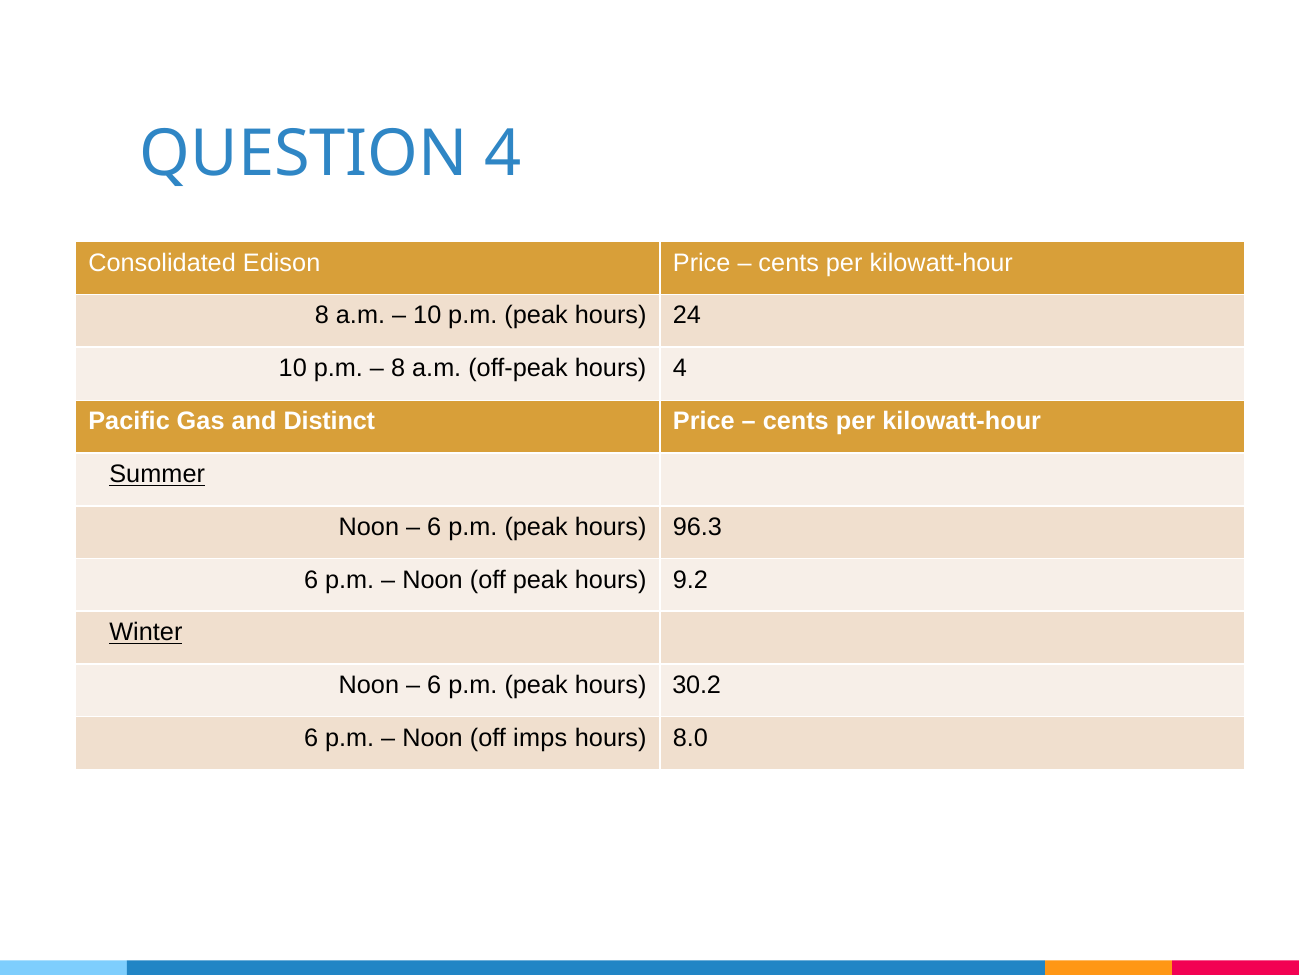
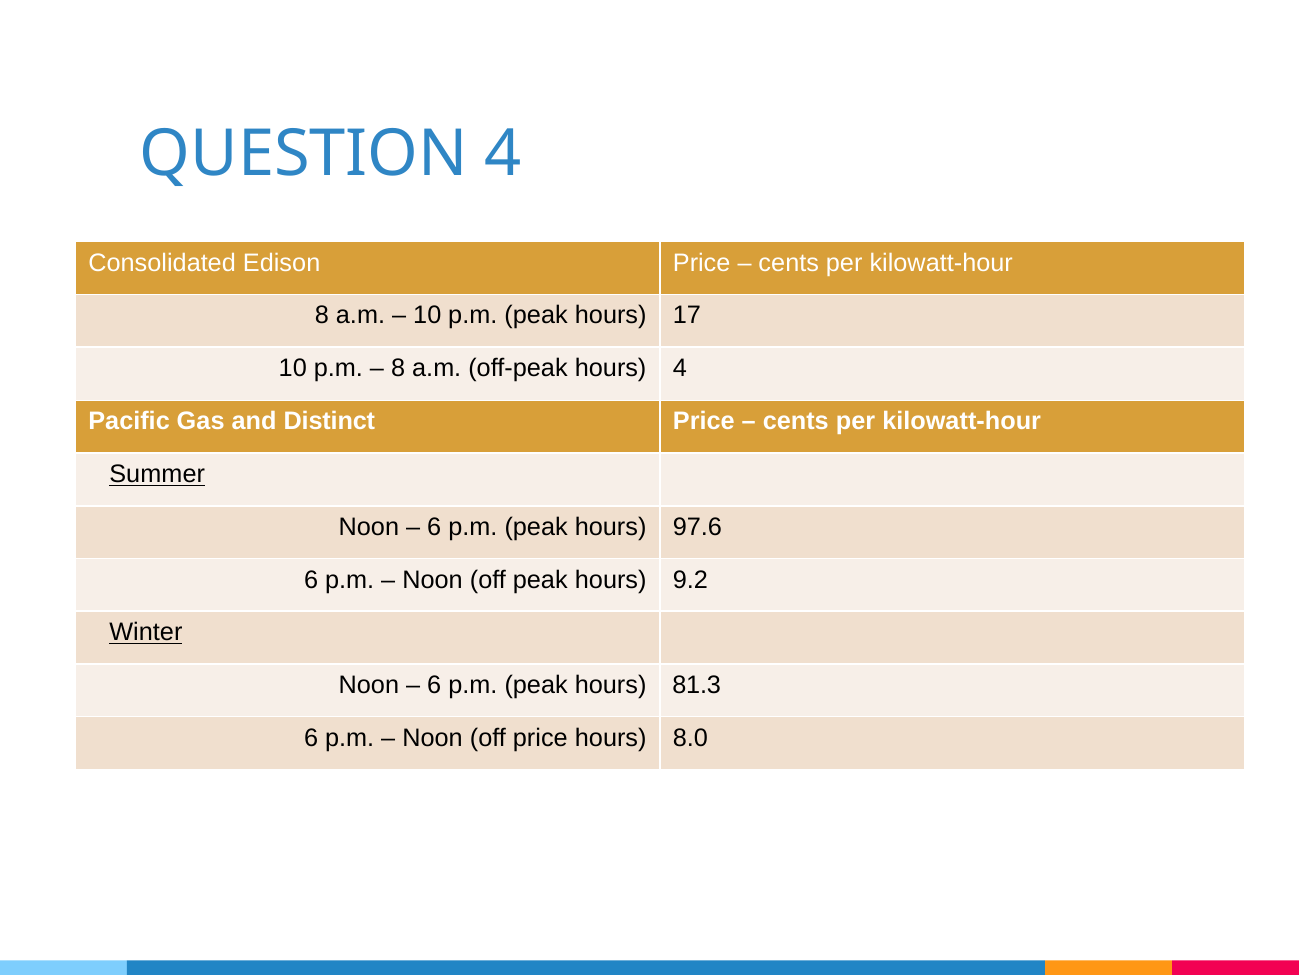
24: 24 -> 17
96.3: 96.3 -> 97.6
30.2: 30.2 -> 81.3
off imps: imps -> price
